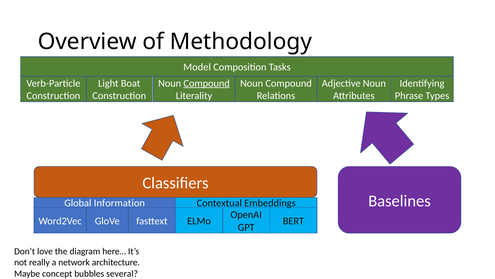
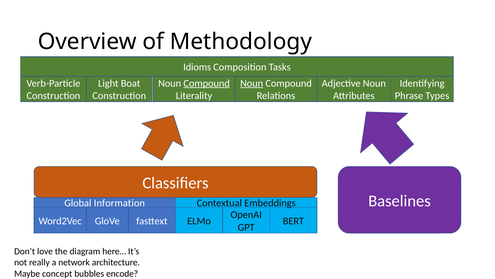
Model: Model -> Idioms
Noun at (252, 83) underline: none -> present
several: several -> encode
